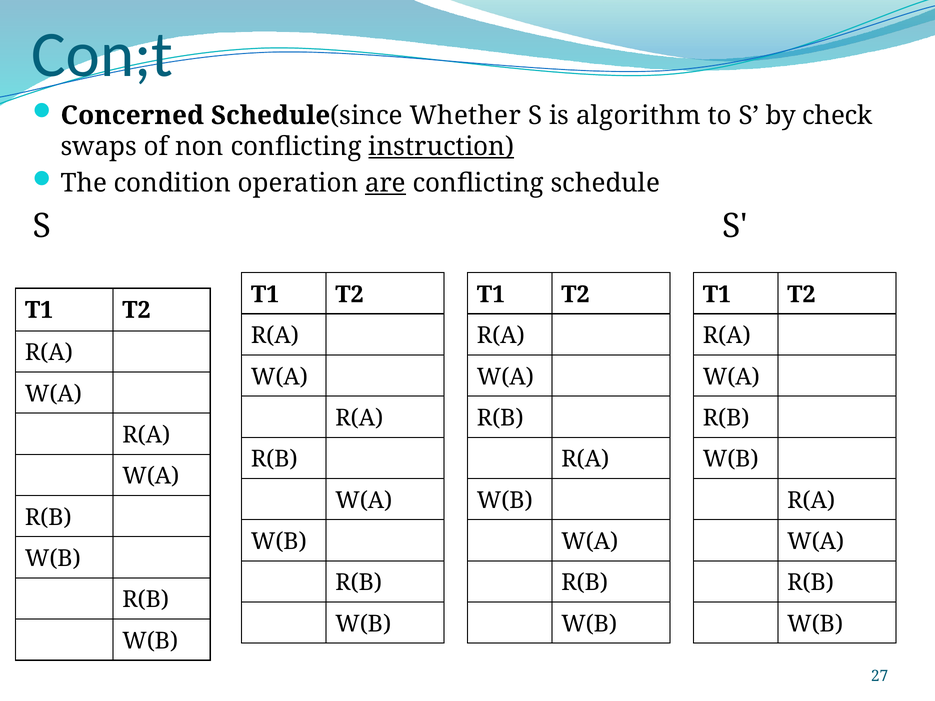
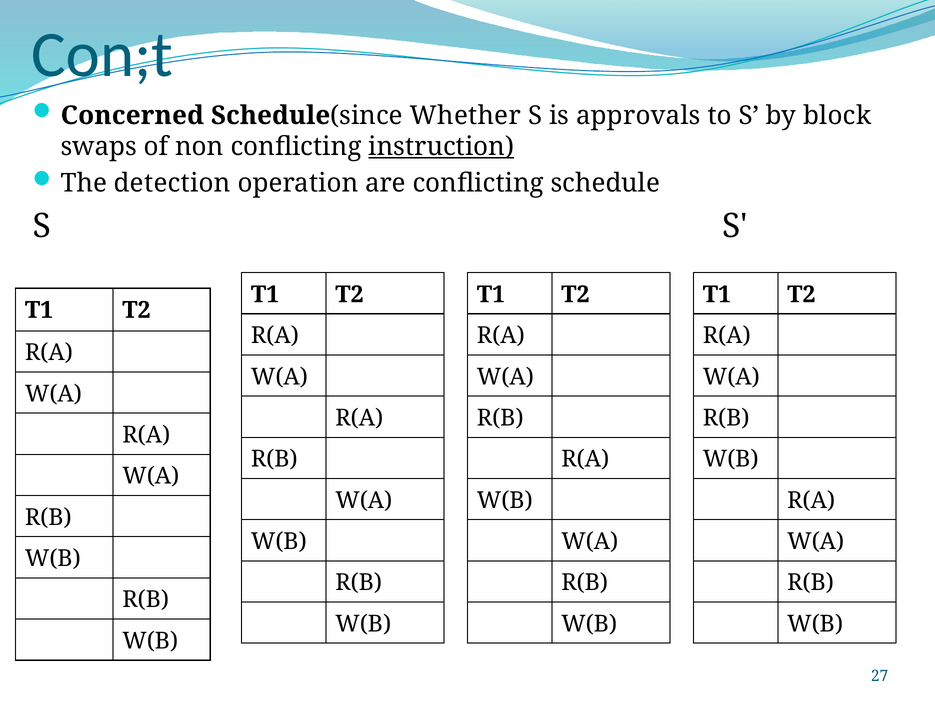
algorithm: algorithm -> approvals
check: check -> block
condition: condition -> detection
are underline: present -> none
